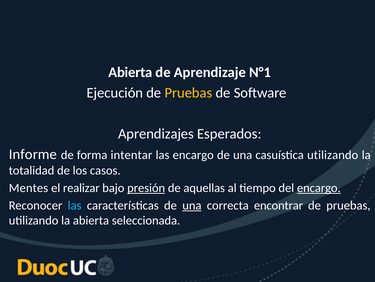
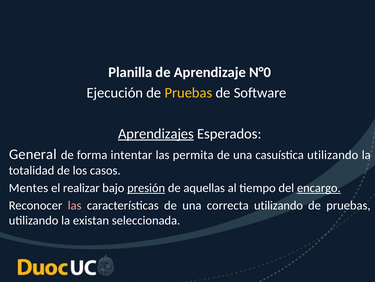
Abierta at (130, 72): Abierta -> Planilla
N°1: N°1 -> N°0
Aprendizajes underline: none -> present
Informe: Informe -> General
las encargo: encargo -> permita
las at (75, 205) colour: light blue -> pink
una at (192, 205) underline: present -> none
correcta encontrar: encontrar -> utilizando
la abierta: abierta -> existan
